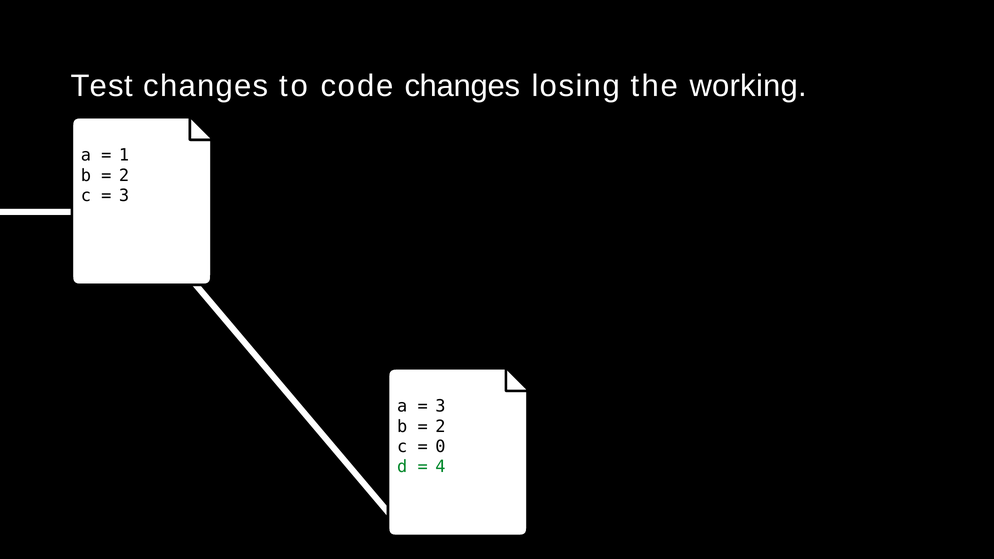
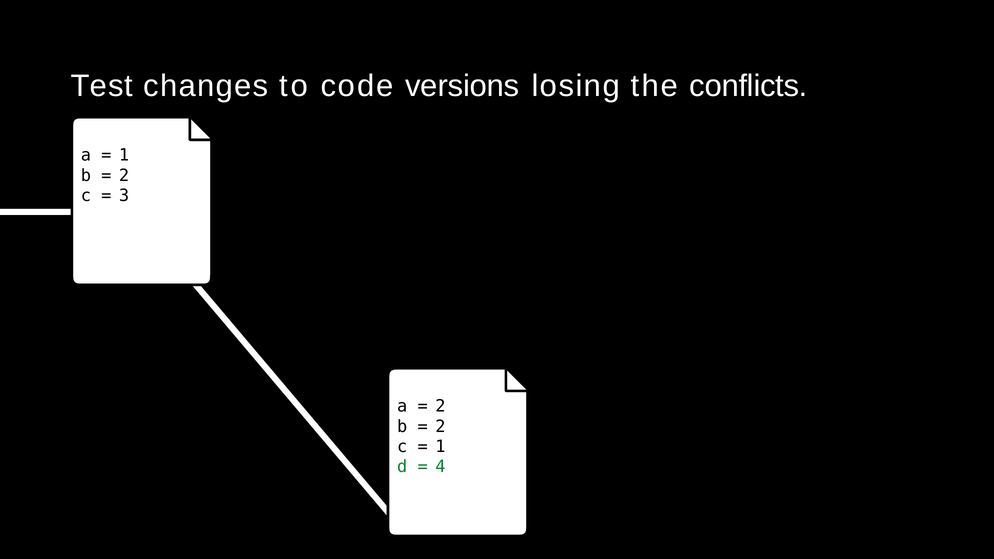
code changes: changes -> versions
working: working -> conflicts
3 at (440, 406): 3 -> 2
0 at (440, 447): 0 -> 1
